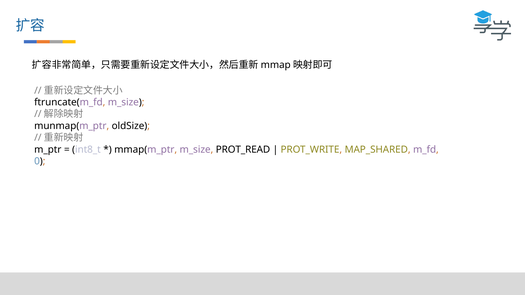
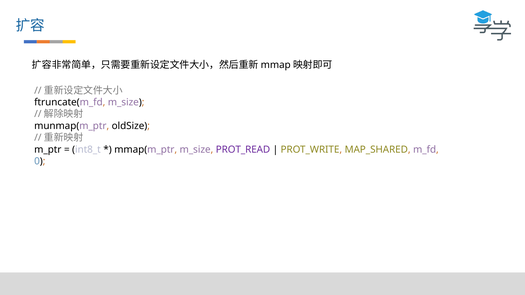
PROT_READ colour: black -> purple
